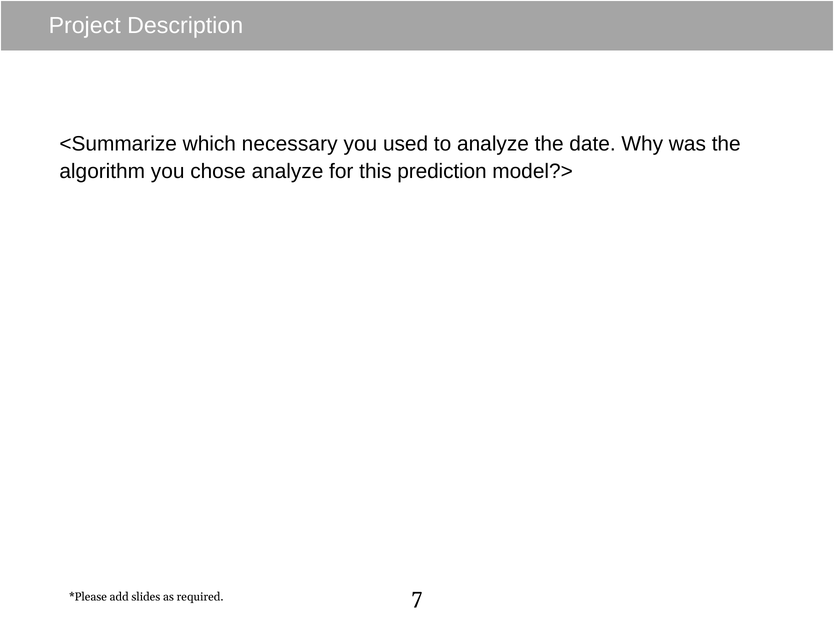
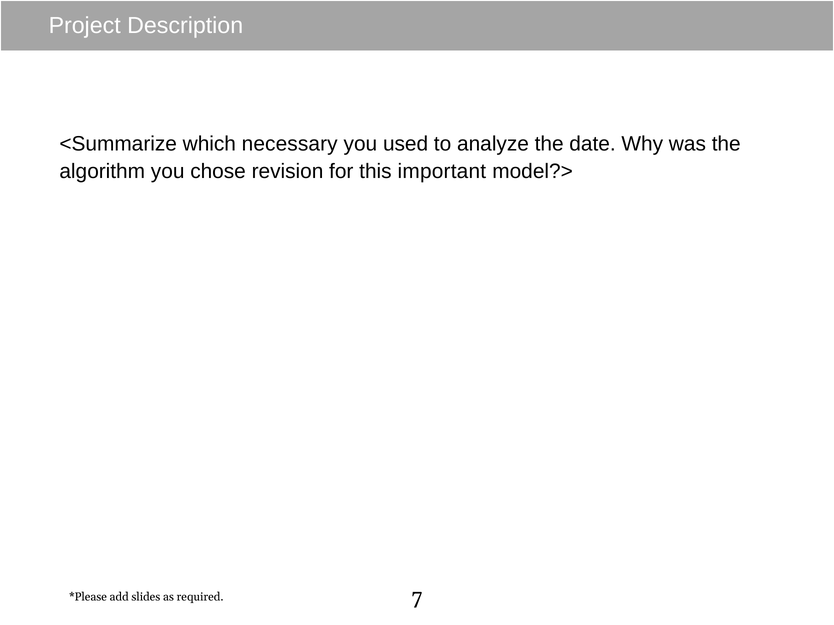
chose analyze: analyze -> revision
prediction: prediction -> important
